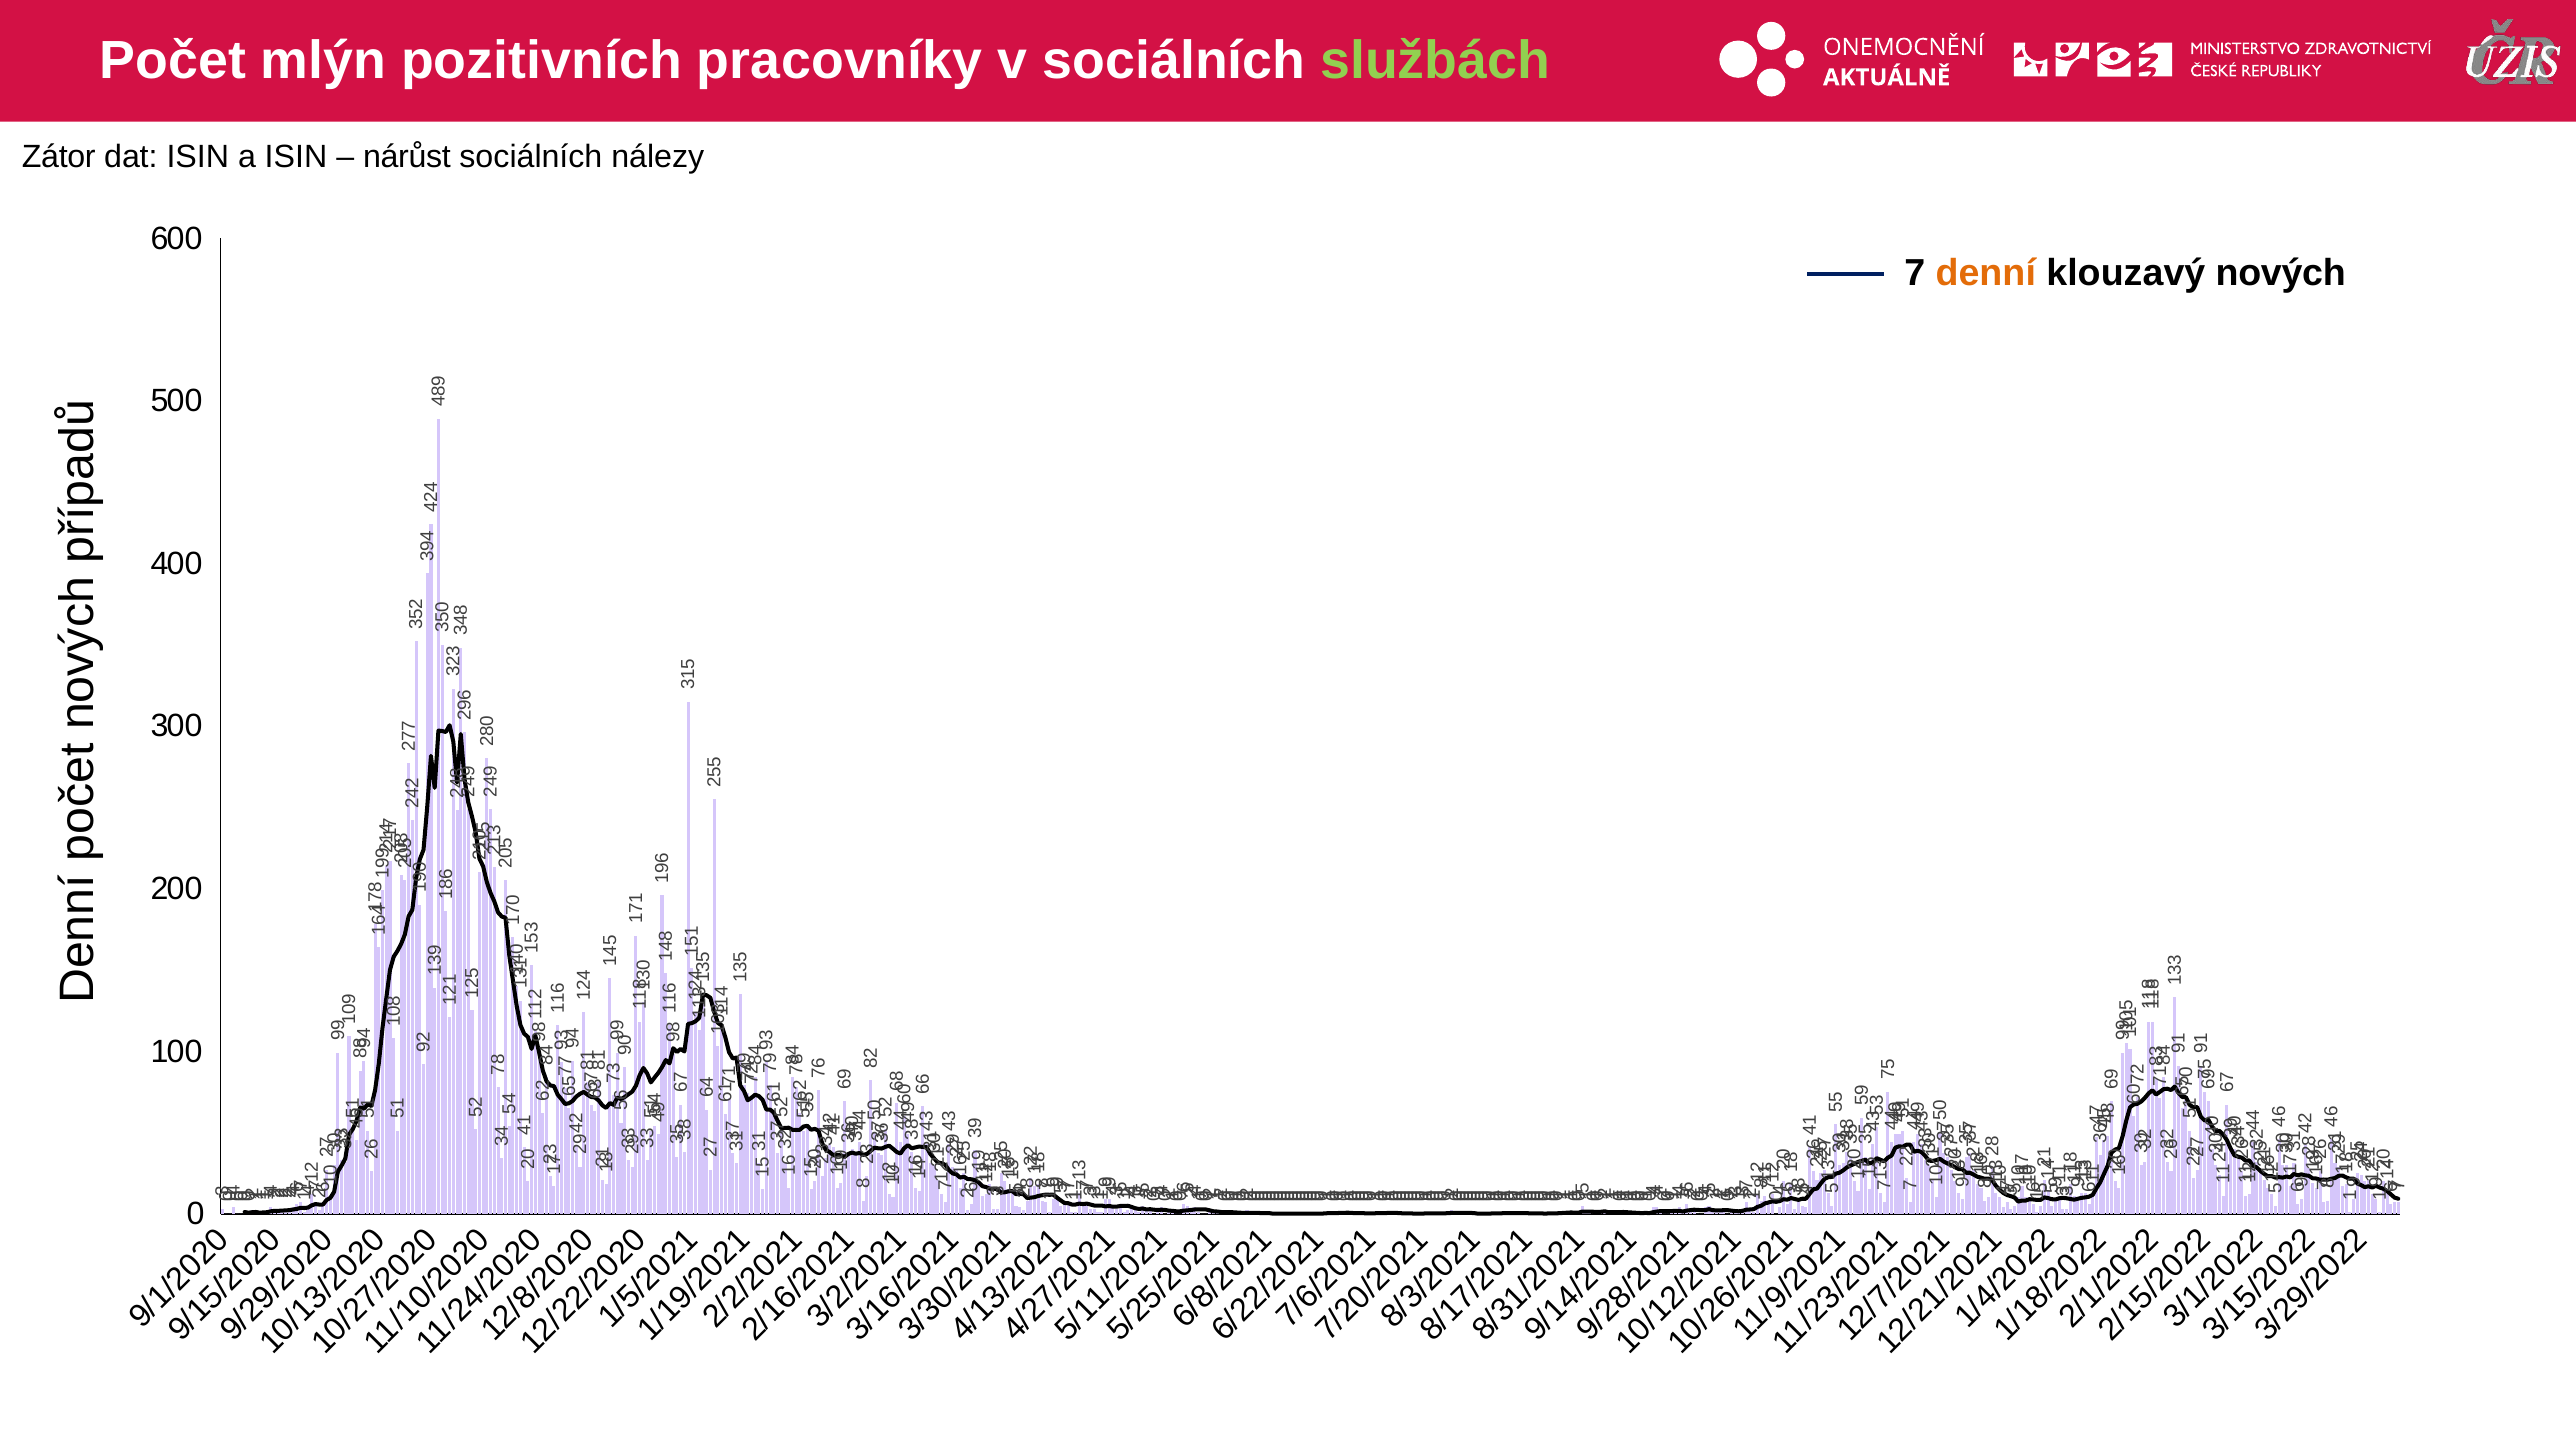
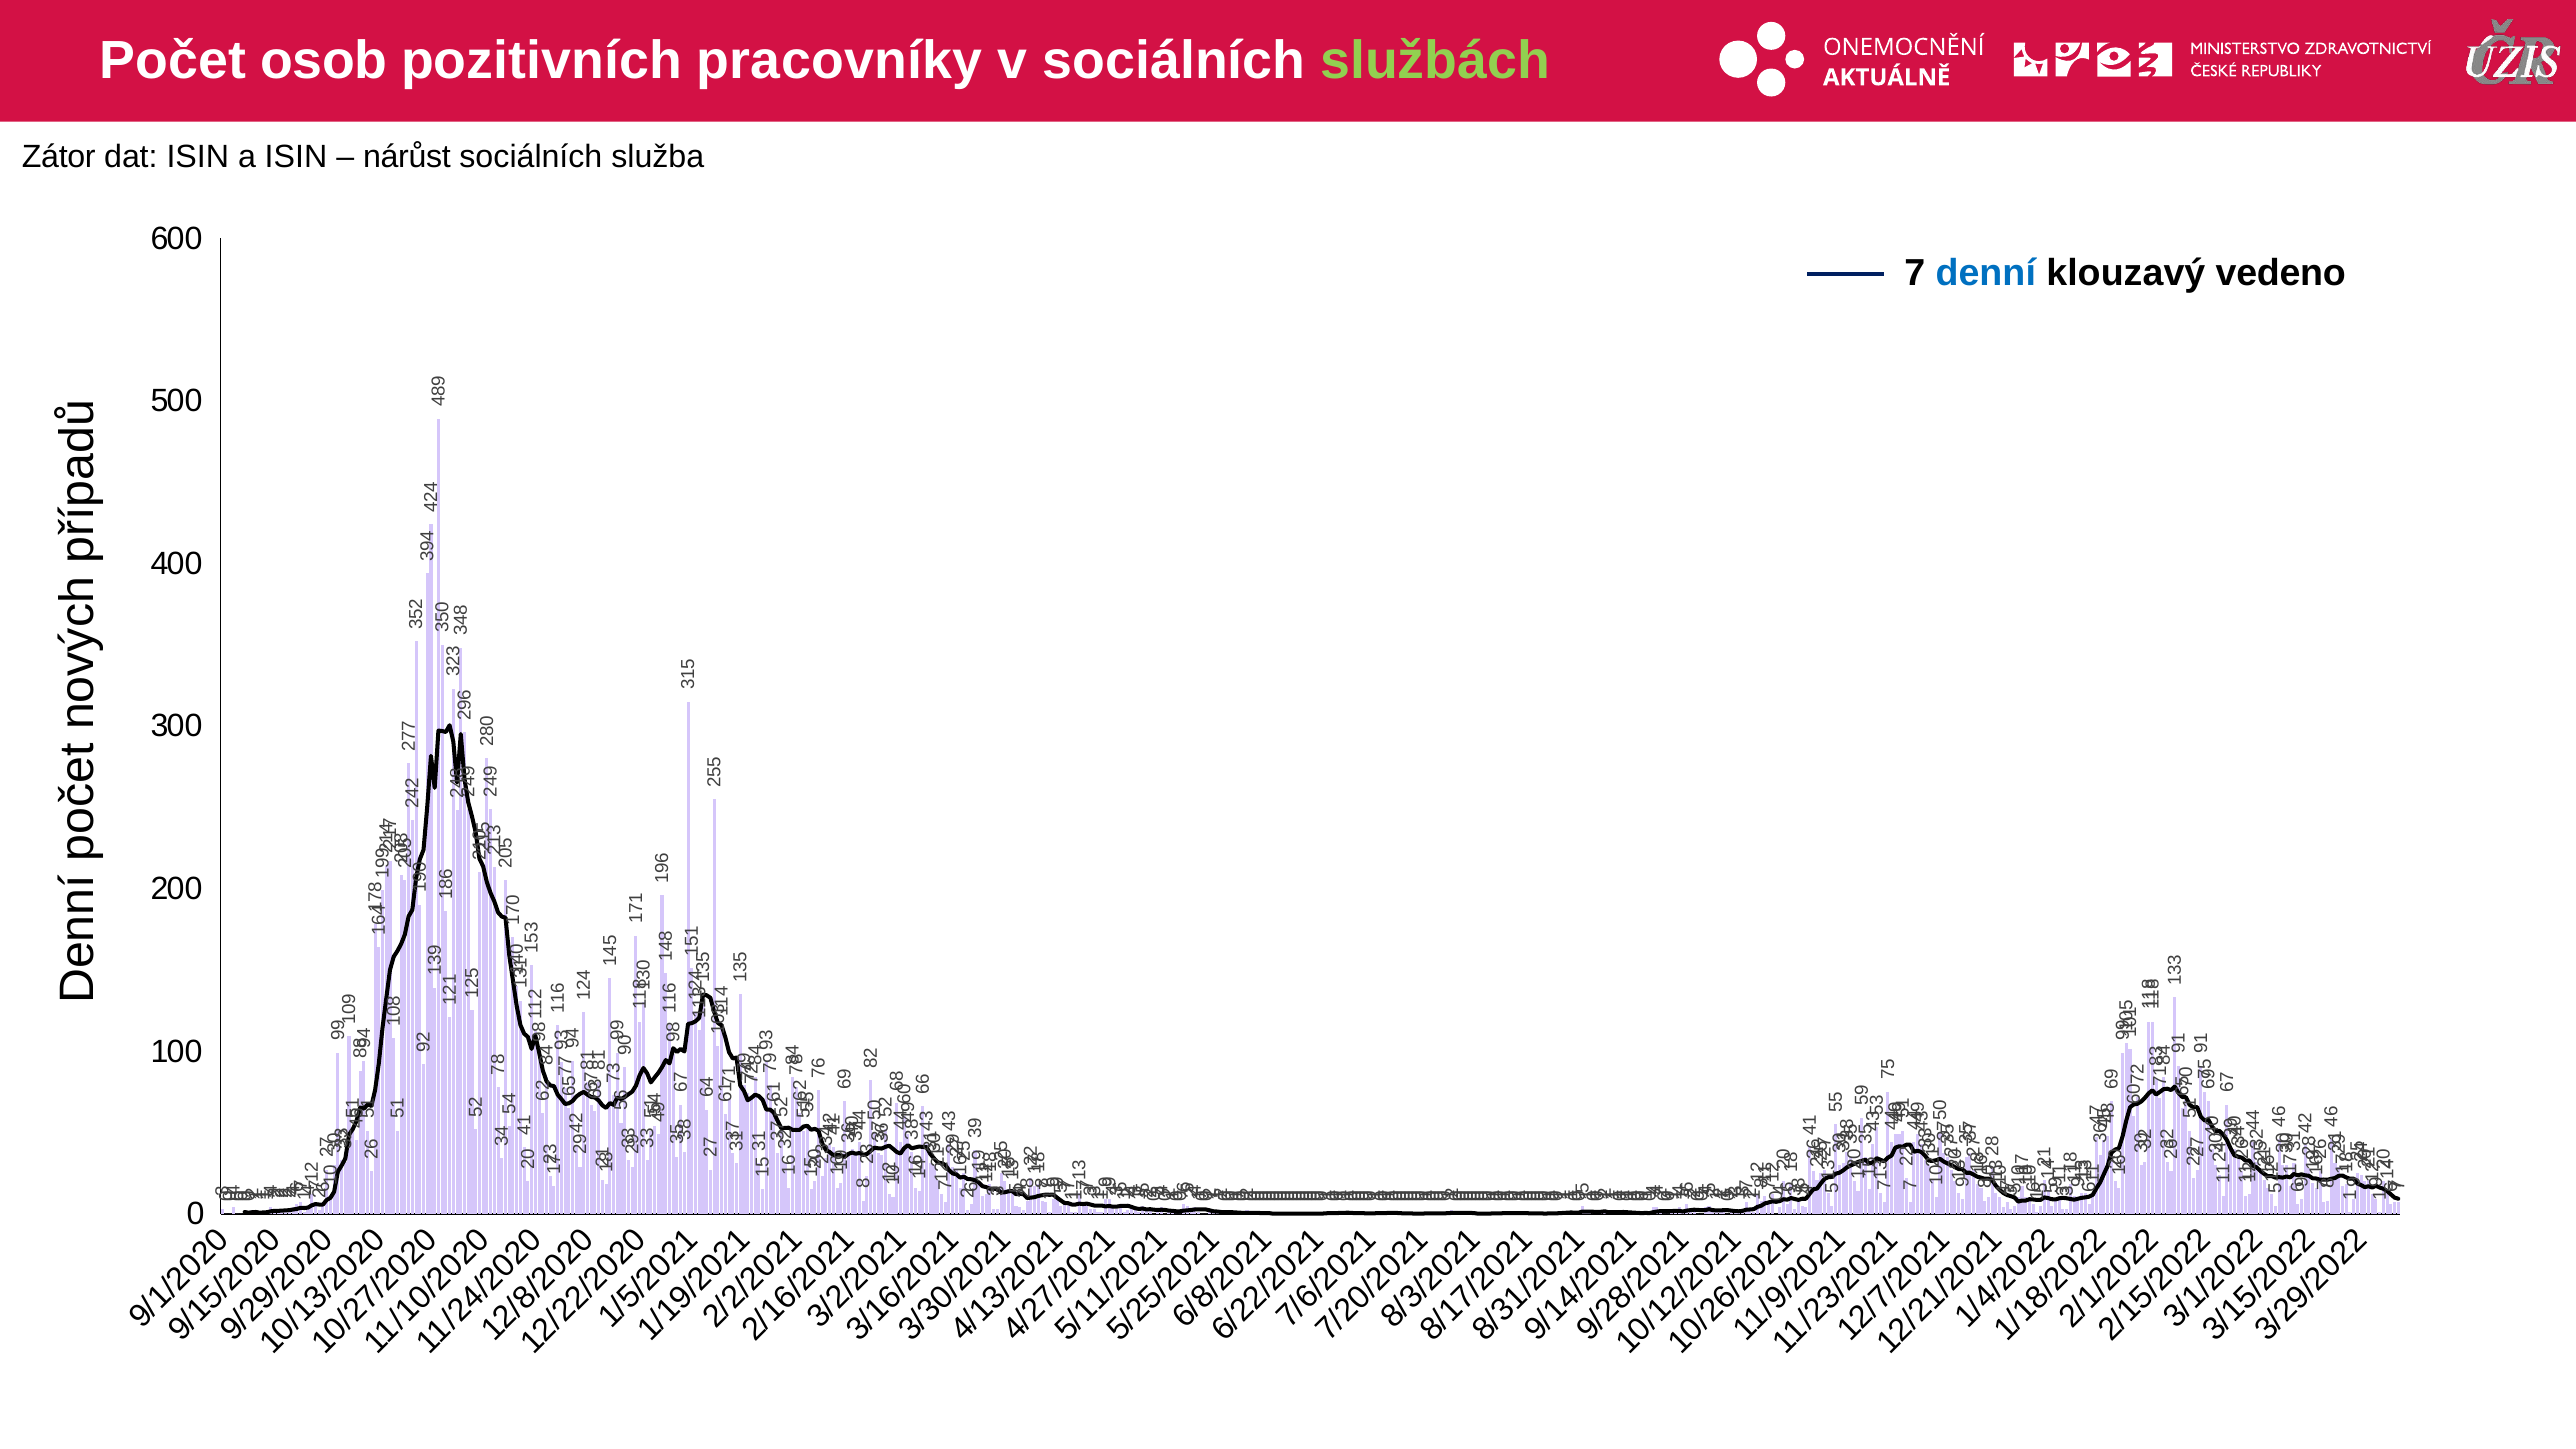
mlýn: mlýn -> osob
nálezy: nálezy -> služba
denní colour: orange -> blue
nových: nových -> vedeno
